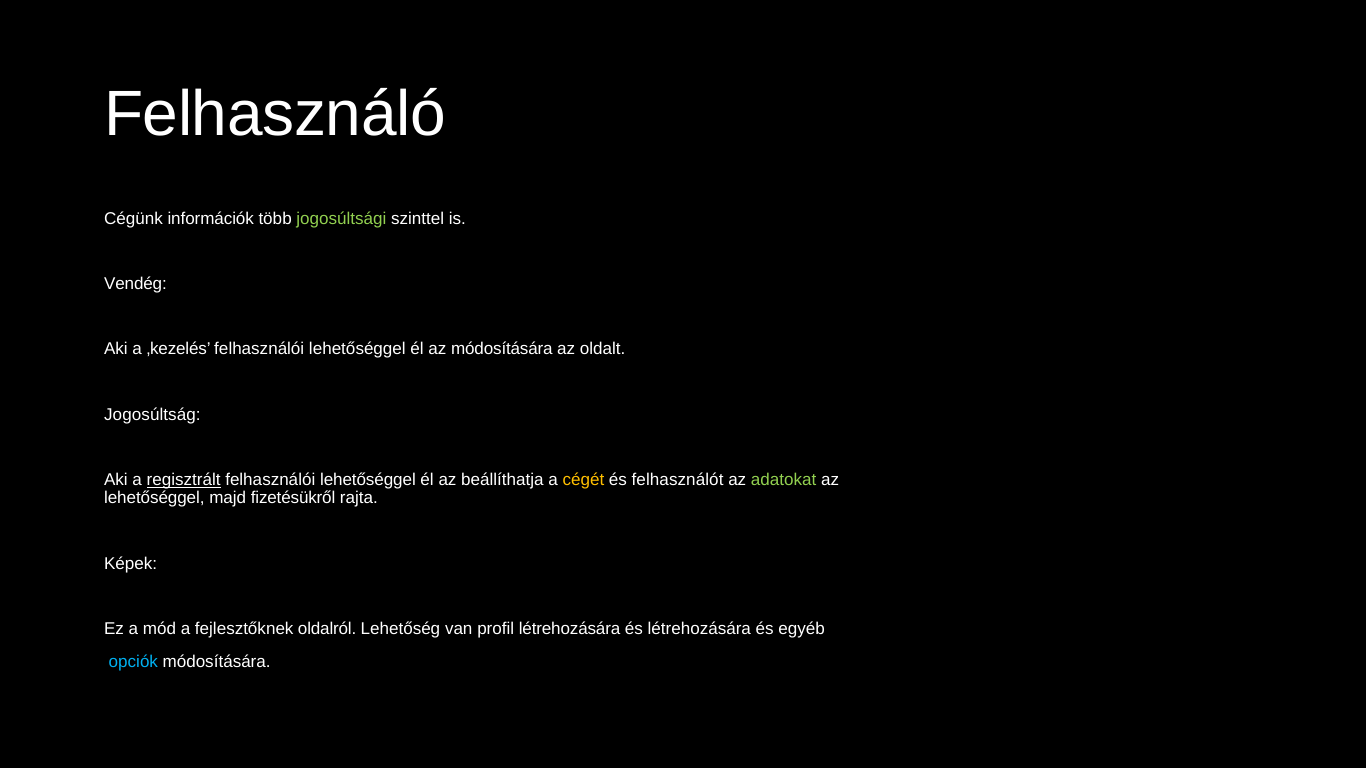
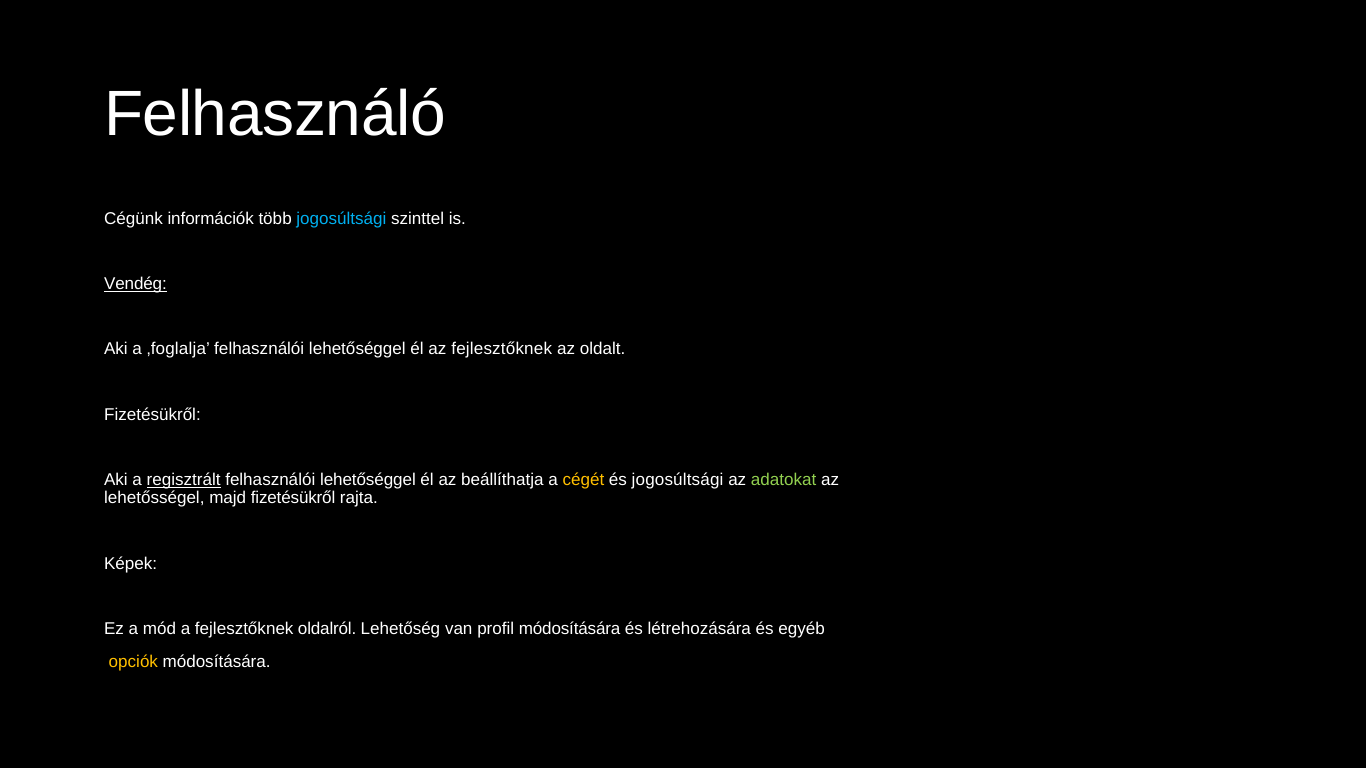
jogosúltsági at (341, 219) colour: light green -> light blue
Vendég underline: none -> present
‚kezelés: ‚kezelés -> ‚foglalja
az módosítására: módosítására -> fejlesztőknek
Jogosúltság at (152, 415): Jogosúltság -> Fizetésükről
és felhasználót: felhasználót -> jogosúltsági
lehetőséggel at (154, 499): lehetőséggel -> lehetősségel
profil létrehozására: létrehozására -> módosítására
opciók colour: light blue -> yellow
